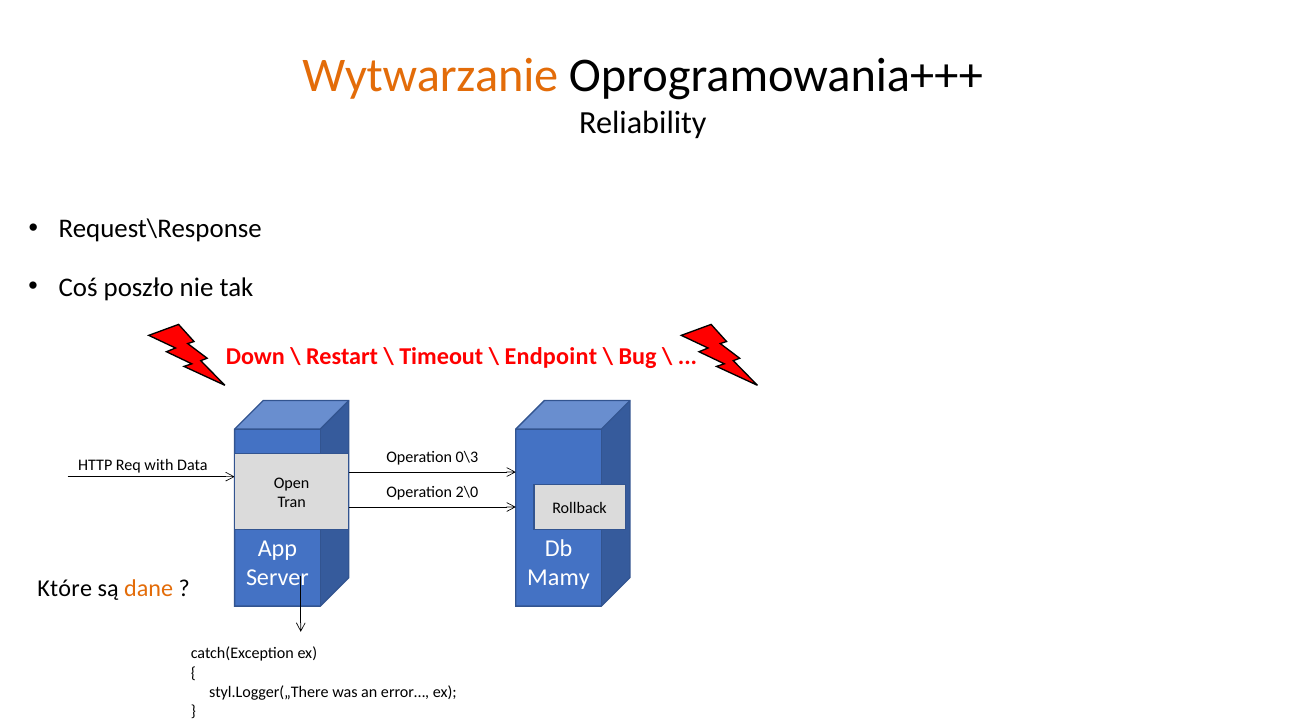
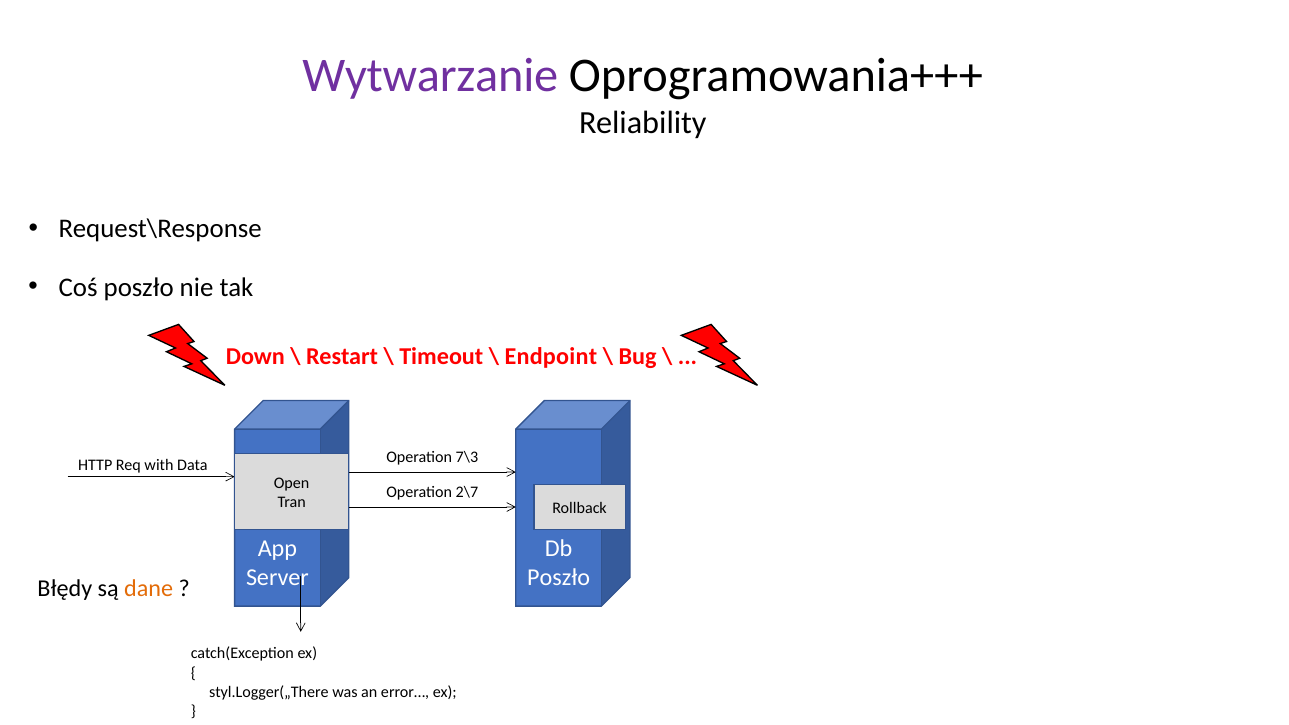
Wytwarzanie colour: orange -> purple
0\3: 0\3 -> 7\3
2\0: 2\0 -> 2\7
Mamy at (559, 577): Mamy -> Poszło
Które: Które -> Błędy
